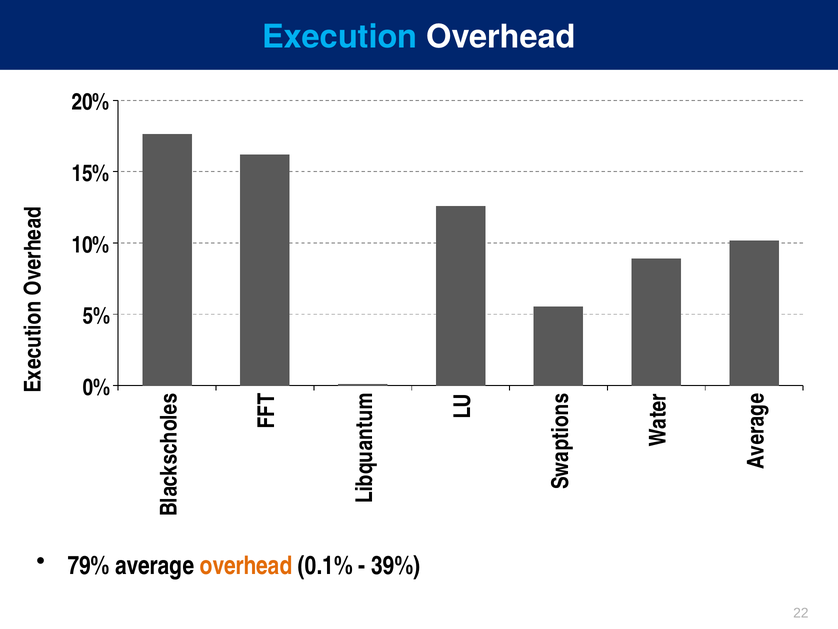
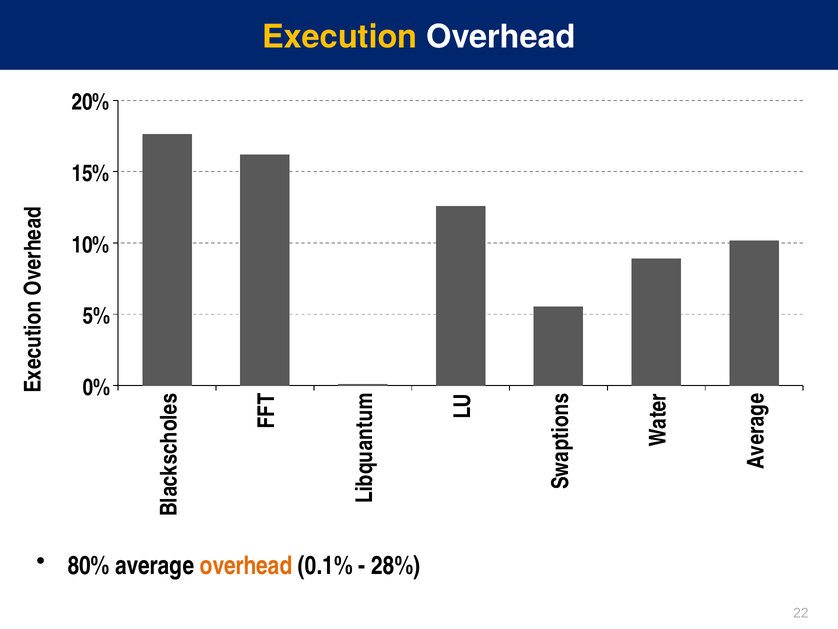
Execution colour: light blue -> yellow
79%: 79% -> 80%
39%: 39% -> 28%
